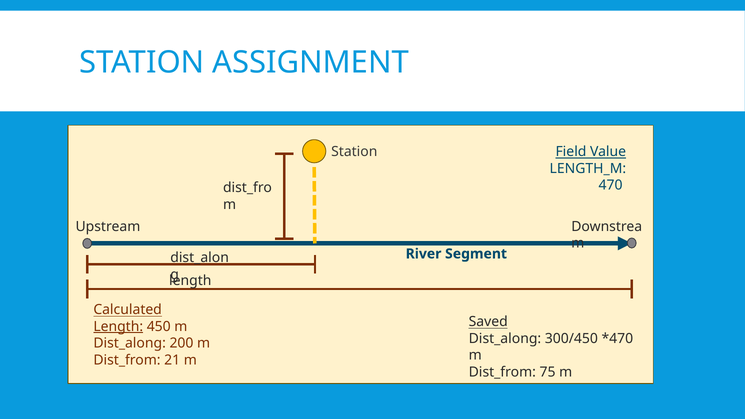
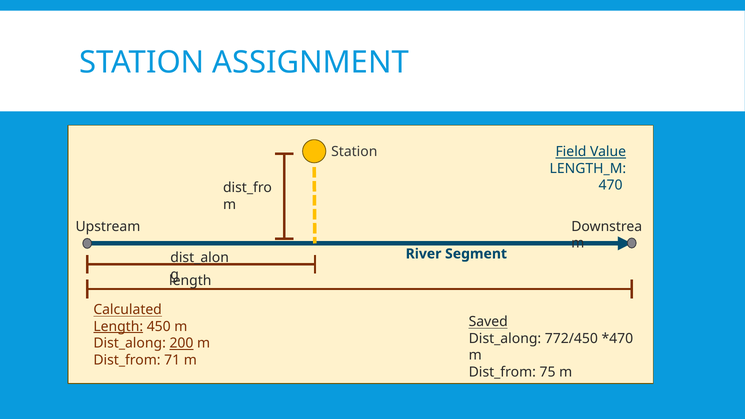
300/450: 300/450 -> 772/450
200 underline: none -> present
21: 21 -> 71
